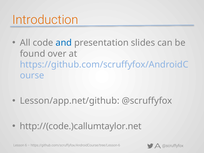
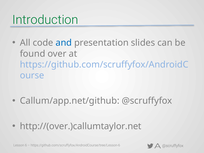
Introduction colour: orange -> green
Lesson/app.net/github: Lesson/app.net/github -> Callum/app.net/github
http://(code.)callumtaylor.net: http://(code.)callumtaylor.net -> http://(over.)callumtaylor.net
